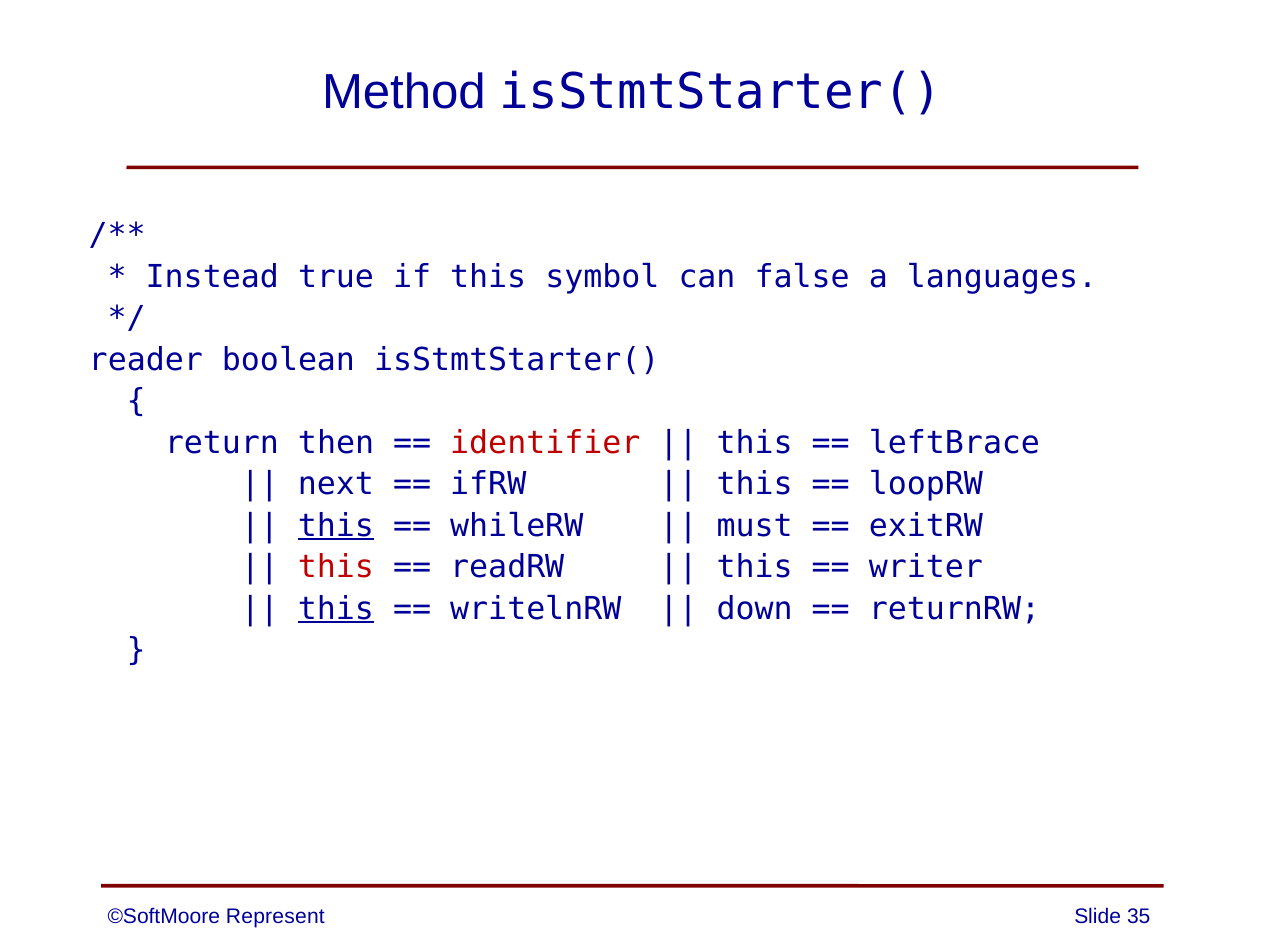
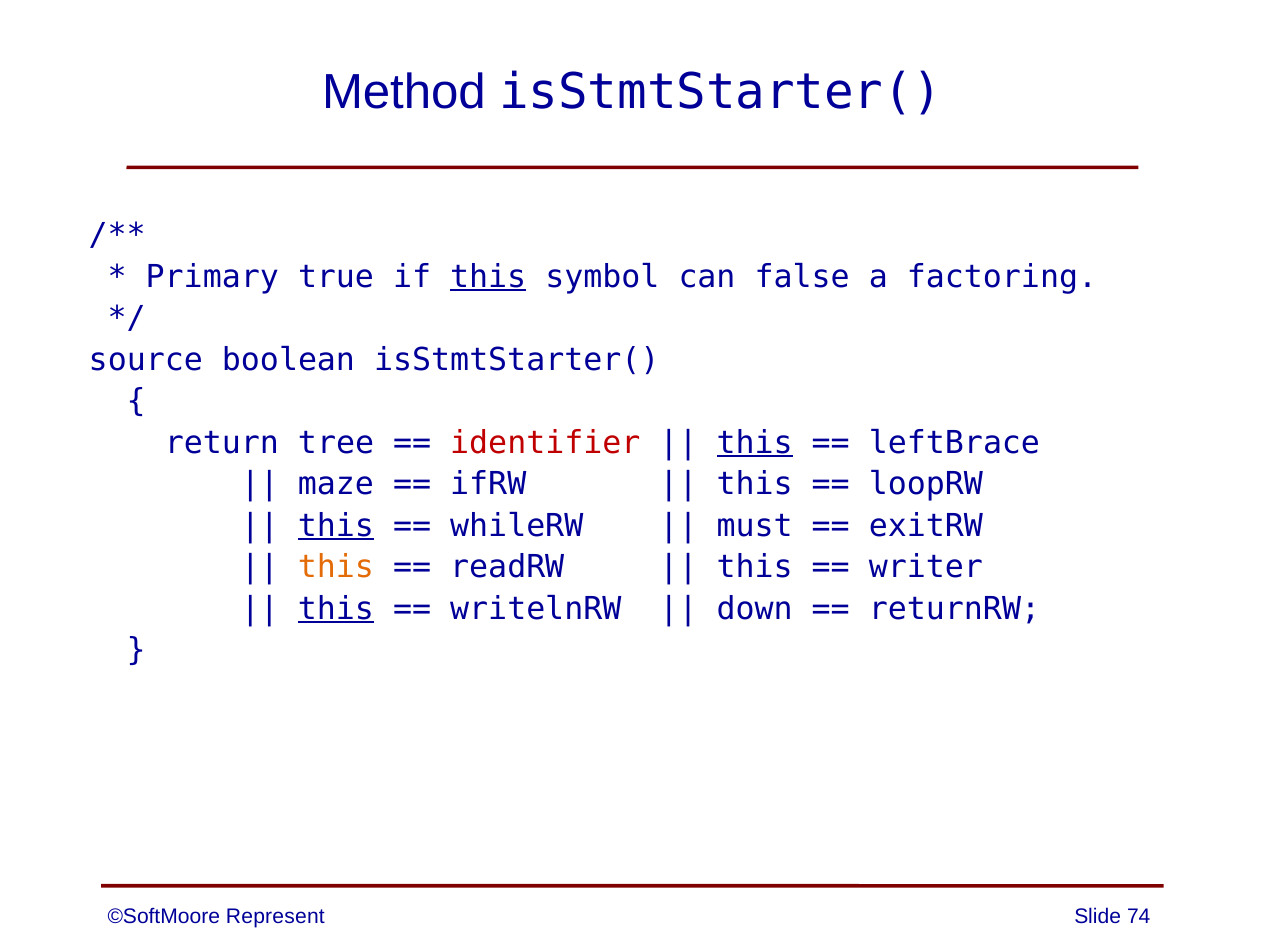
Instead: Instead -> Primary
this at (488, 277) underline: none -> present
languages: languages -> factoring
reader: reader -> source
then: then -> tree
this at (755, 443) underline: none -> present
next: next -> maze
this at (336, 567) colour: red -> orange
35: 35 -> 74
